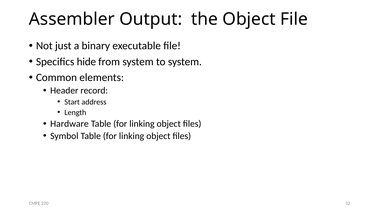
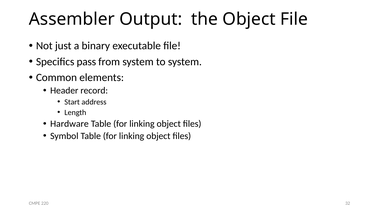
hide: hide -> pass
